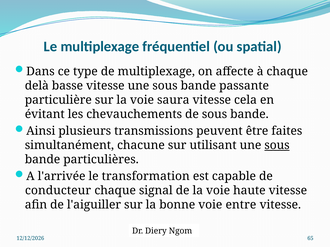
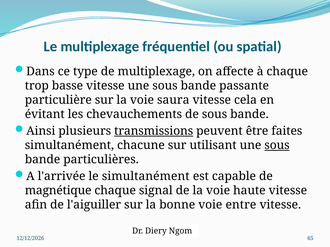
delà: delà -> trop
transmissions underline: none -> present
le transformation: transformation -> simultanément
conducteur: conducteur -> magnétique
